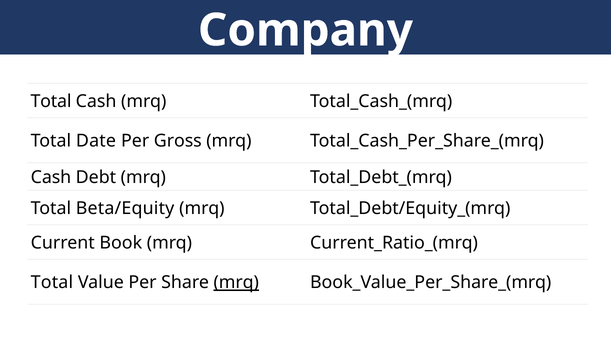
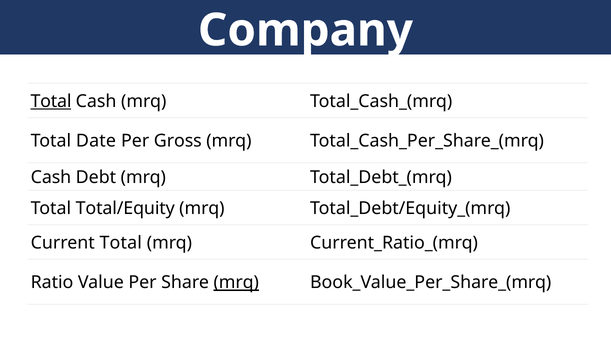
Total at (51, 102) underline: none -> present
Beta/Equity: Beta/Equity -> Total/Equity
Current Book: Book -> Total
Total at (52, 283): Total -> Ratio
